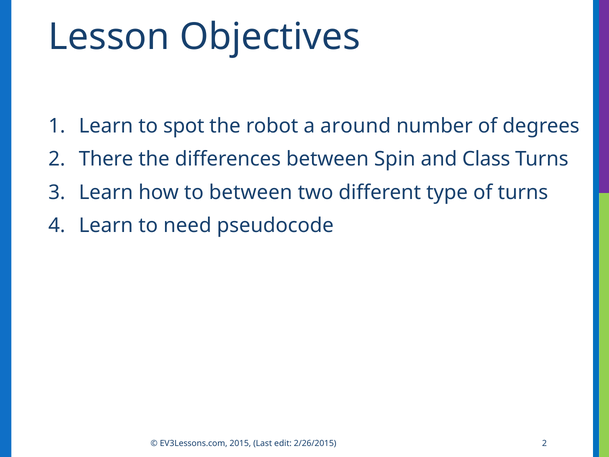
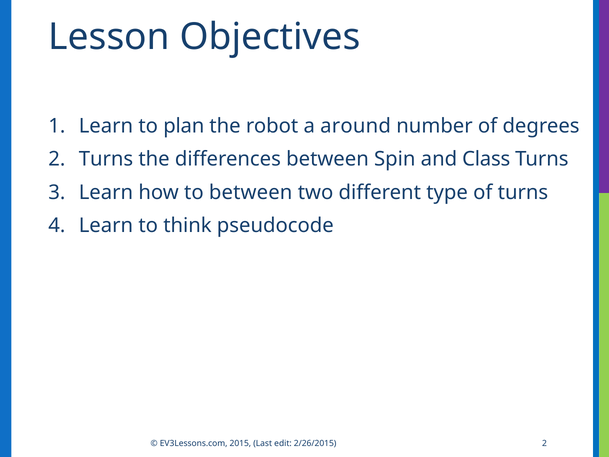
spot: spot -> plan
2 There: There -> Turns
need: need -> think
